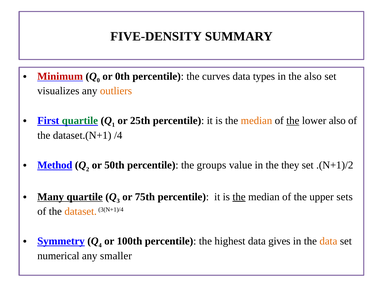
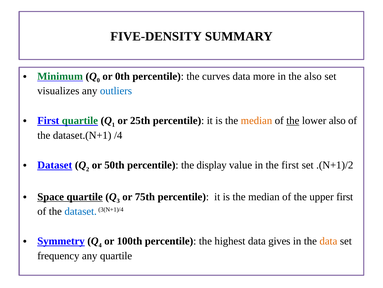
Minimum colour: red -> green
types: types -> more
outliers colour: orange -> blue
Method at (55, 165): Method -> Dataset
groups: groups -> display
the they: they -> first
Many: Many -> Space
the at (239, 196) underline: present -> none
upper sets: sets -> first
dataset at (81, 211) colour: orange -> blue
numerical: numerical -> frequency
any smaller: smaller -> quartile
